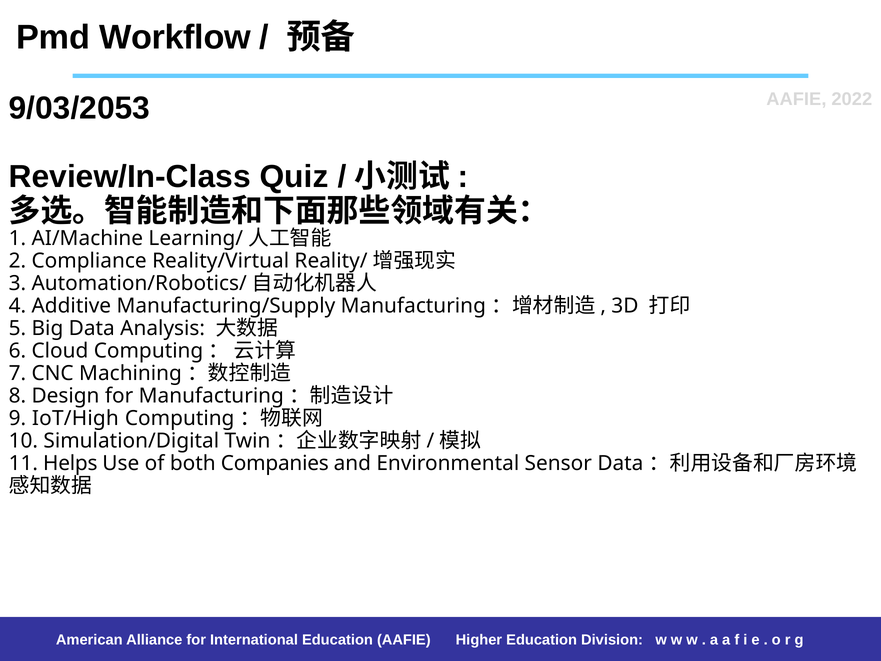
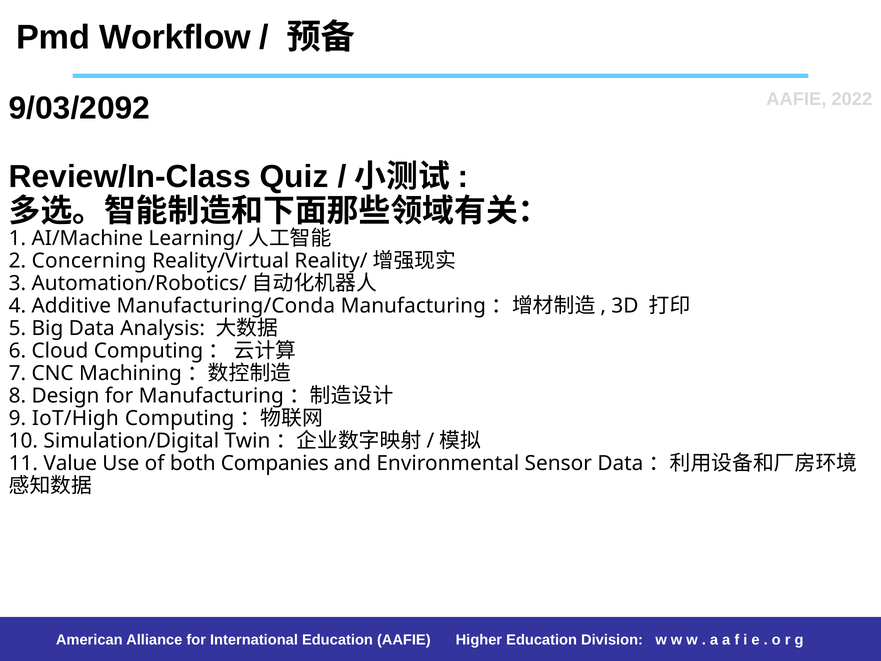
9/03/2053: 9/03/2053 -> 9/03/2092
Compliance: Compliance -> Concerning
Manufacturing/Supply: Manufacturing/Supply -> Manufacturing/Conda
Helps: Helps -> Value
